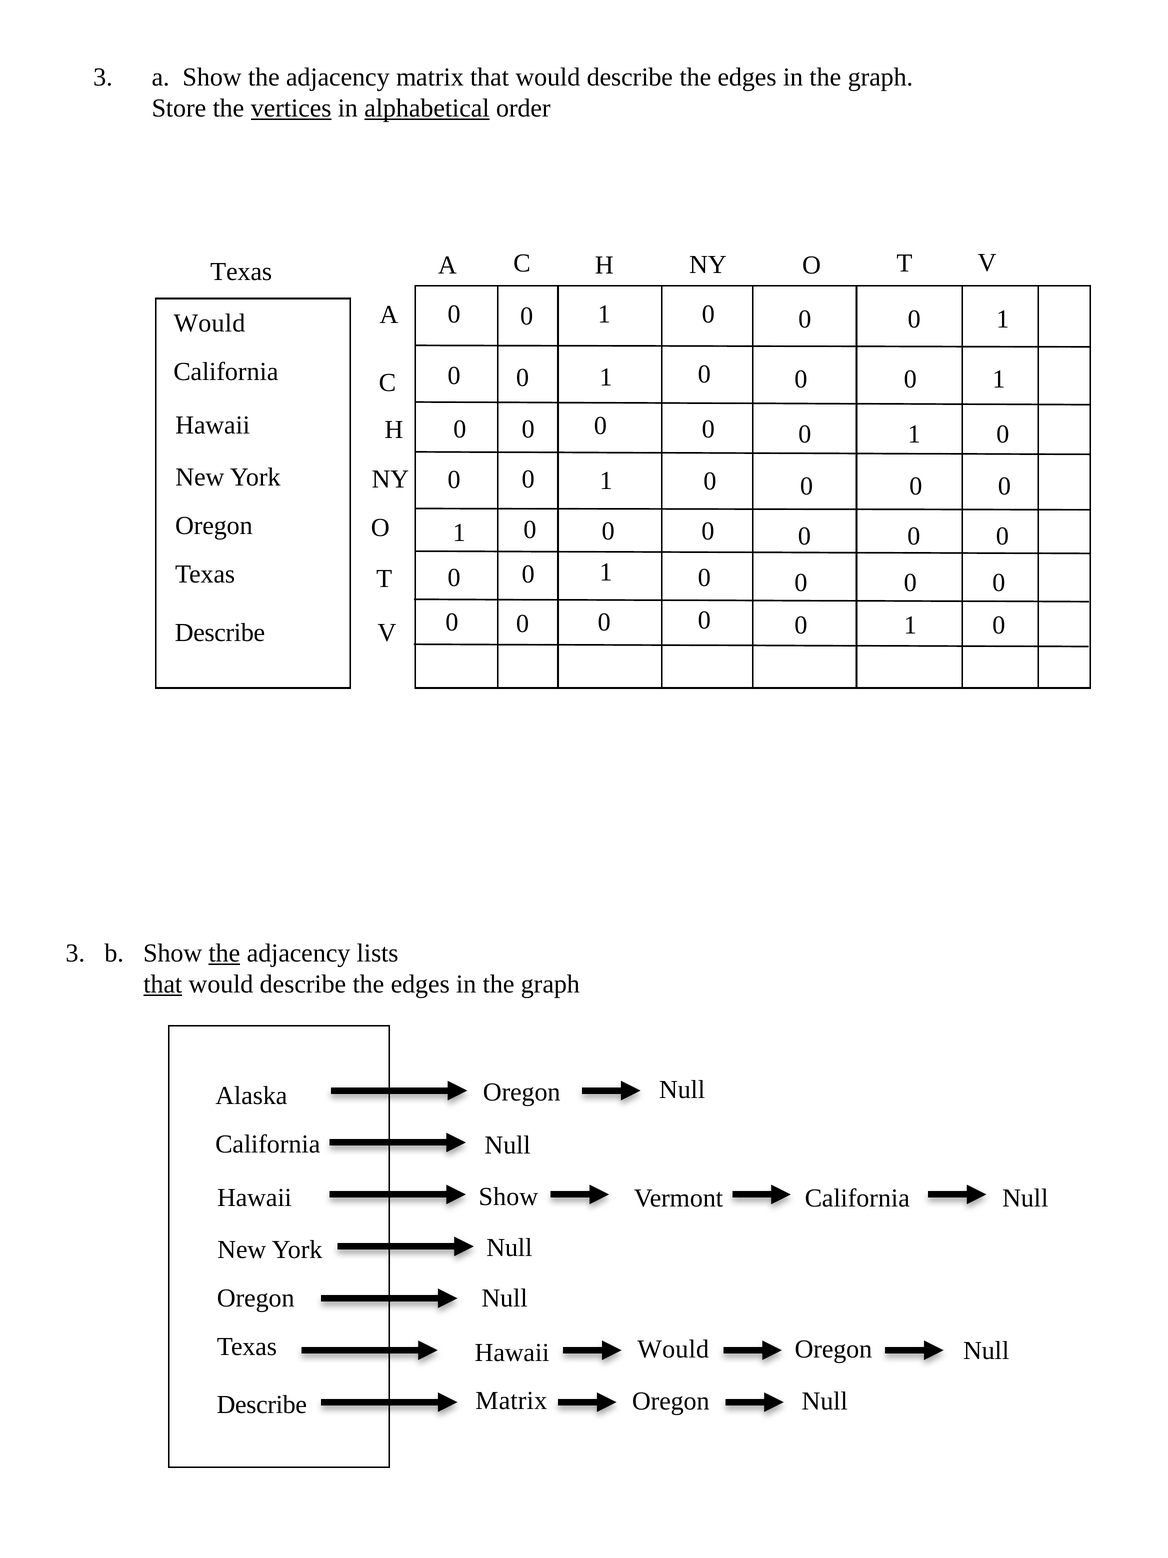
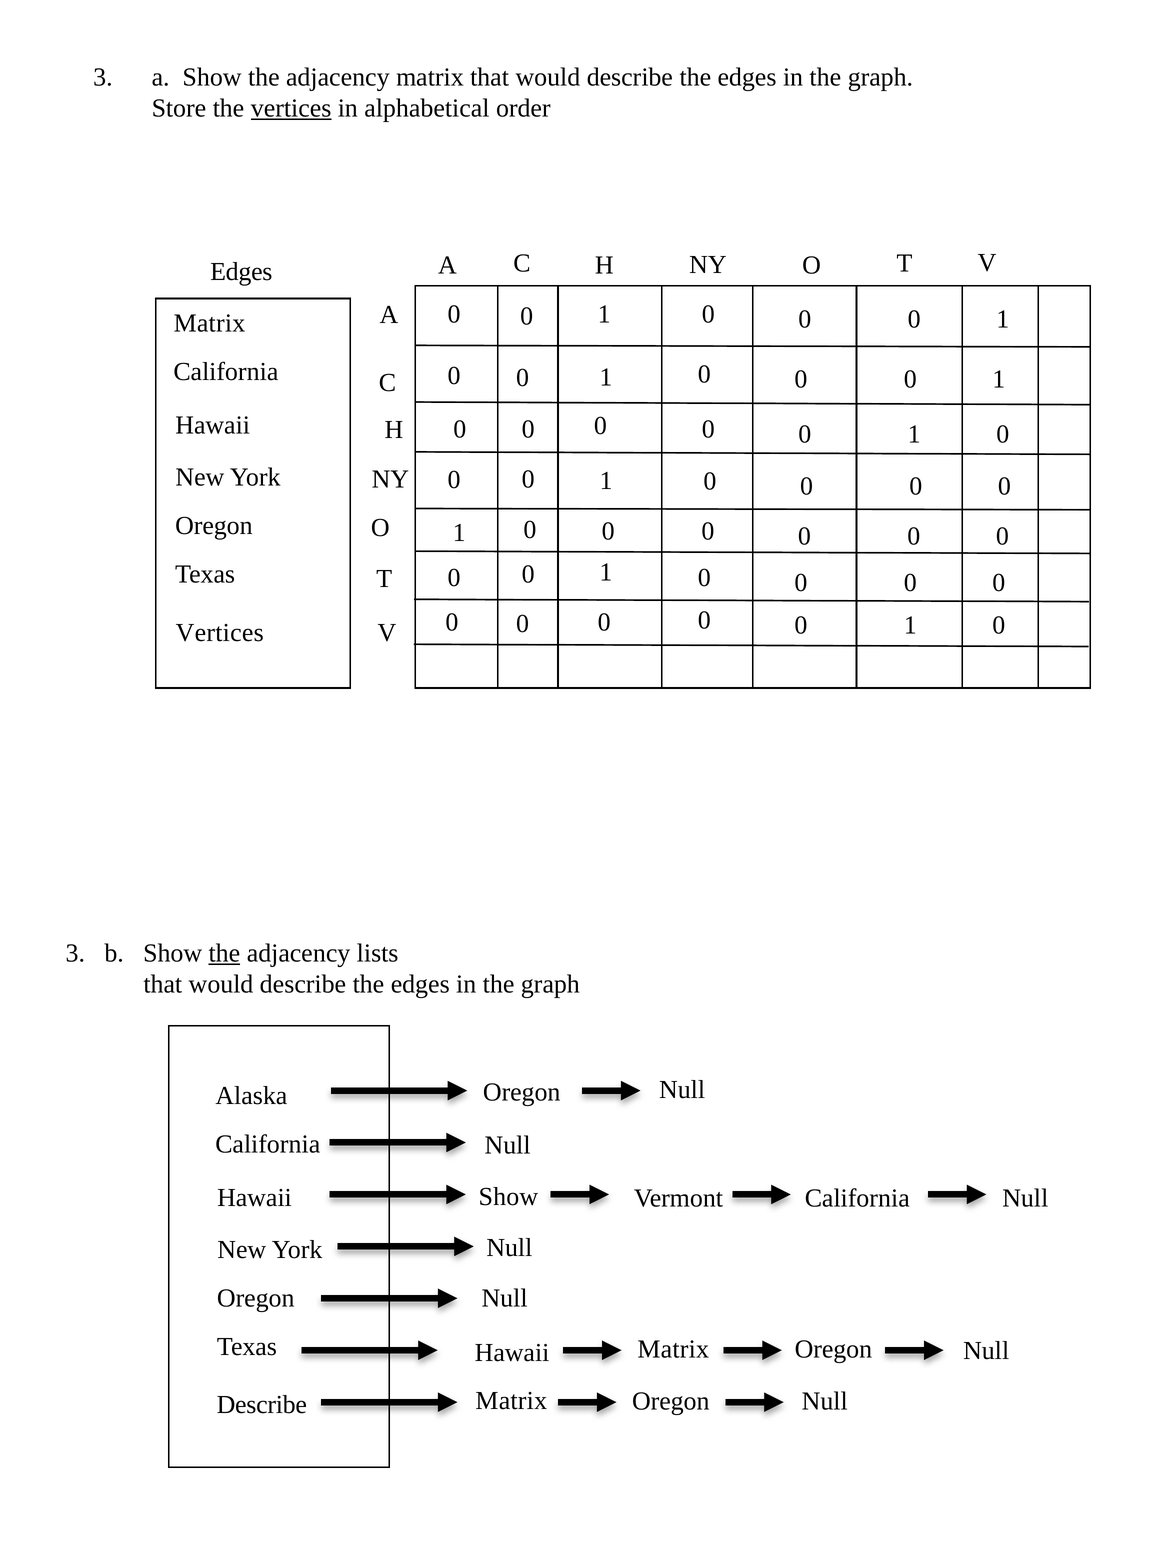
alphabetical underline: present -> none
Texas at (241, 272): Texas -> Edges
Would at (209, 323): Would -> Matrix
Describe at (220, 632): Describe -> Vertices
that at (163, 984) underline: present -> none
Hawaii Would: Would -> Matrix
